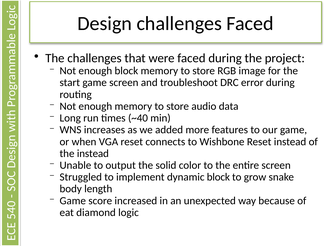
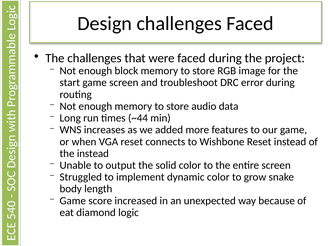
~40: ~40 -> ~44
dynamic block: block -> color
